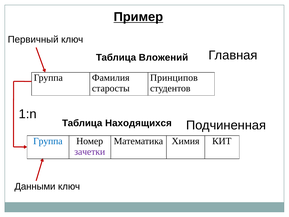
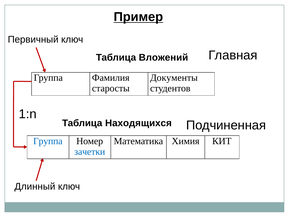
Принципов: Принципов -> Документы
зачетки colour: purple -> blue
Данными: Данными -> Длинный
